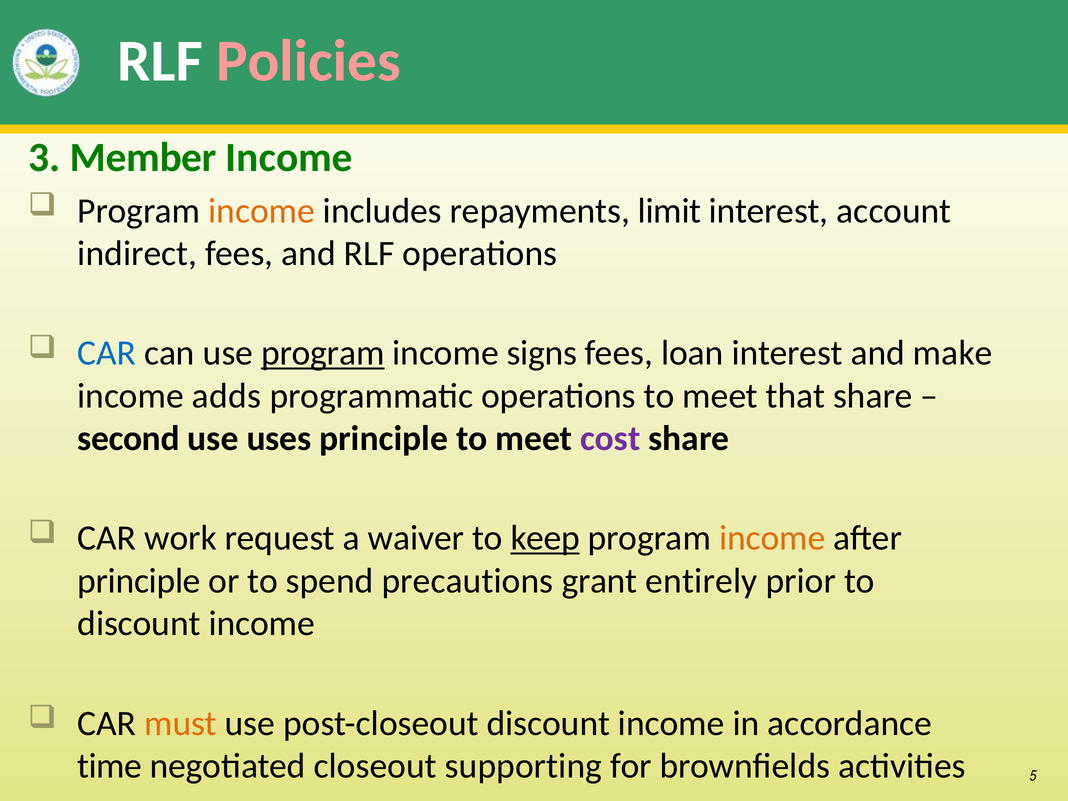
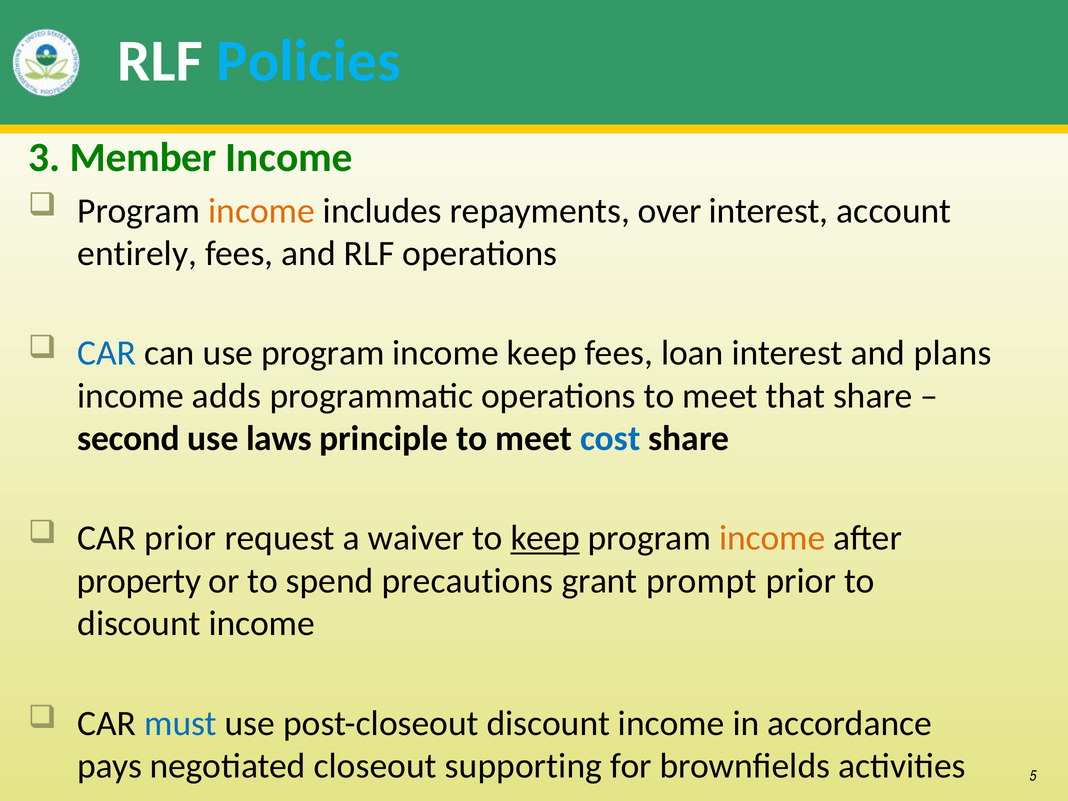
Policies colour: pink -> light blue
limit: limit -> over
indirect: indirect -> entirely
program at (323, 353) underline: present -> none
income signs: signs -> keep
make: make -> plans
uses: uses -> laws
cost colour: purple -> blue
CAR work: work -> prior
principle at (139, 581): principle -> property
entirely: entirely -> prompt
must colour: orange -> blue
time: time -> pays
